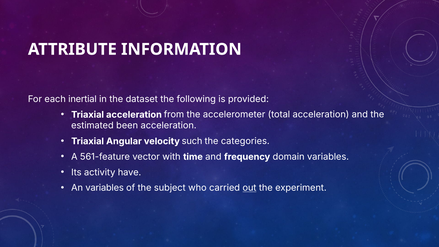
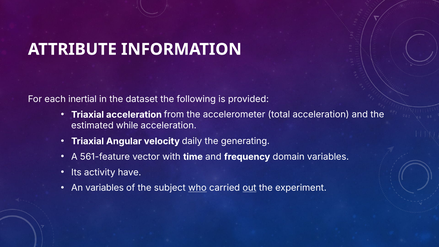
been: been -> while
such: such -> daily
categories: categories -> generating
who underline: none -> present
